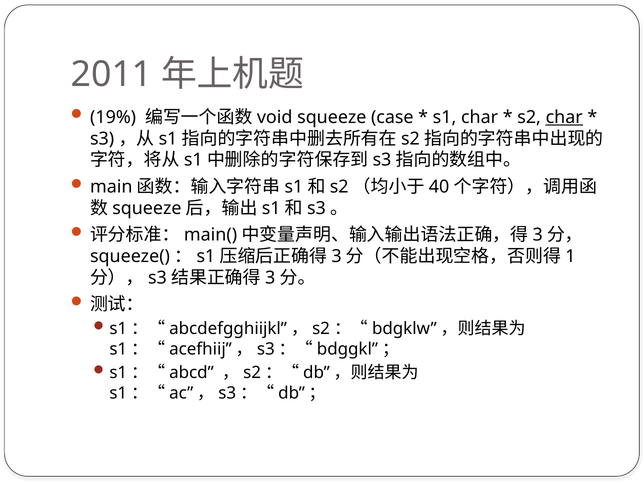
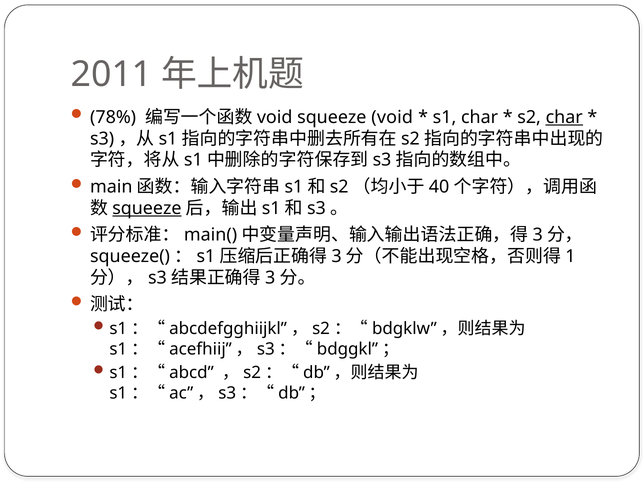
19%: 19% -> 78%
squeeze case: case -> void
squeeze at (147, 208) underline: none -> present
